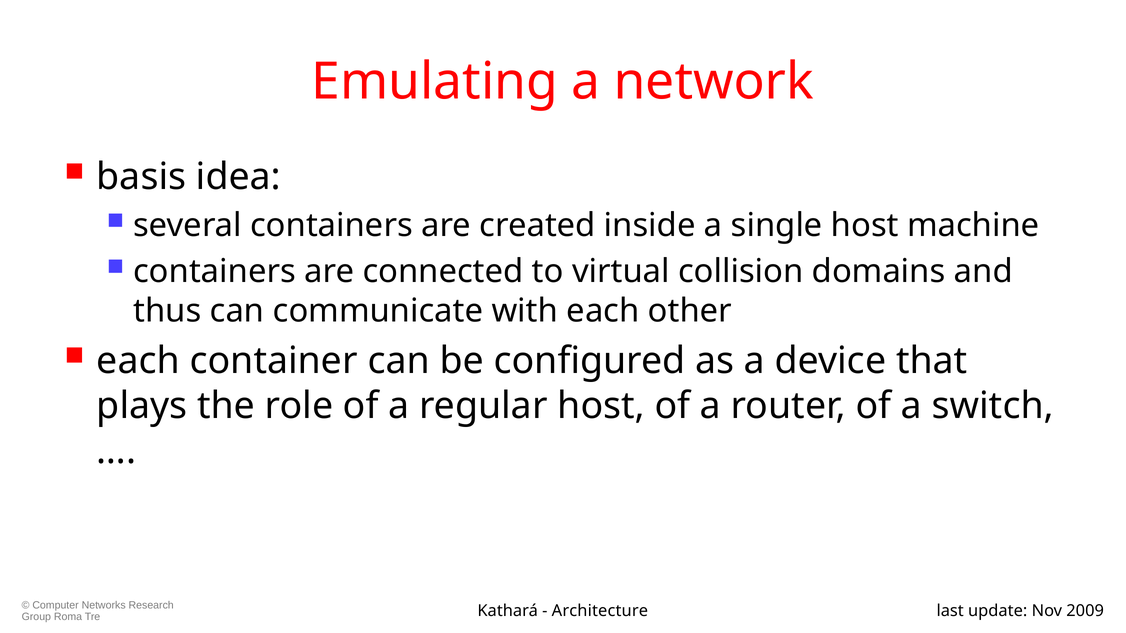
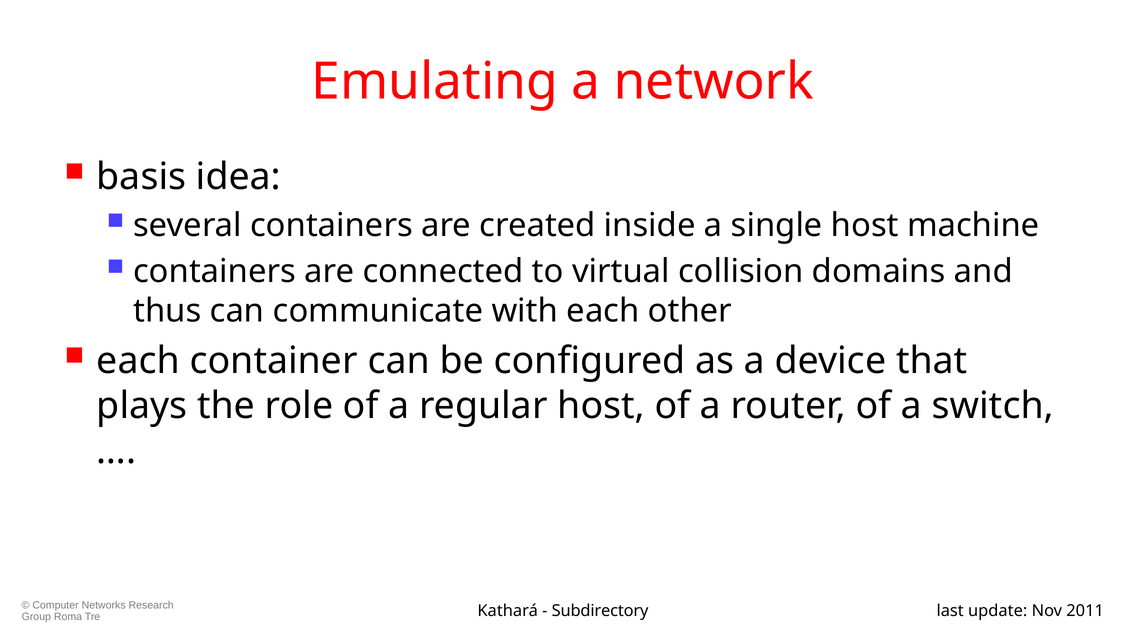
Architecture: Architecture -> Subdirectory
2009: 2009 -> 2011
